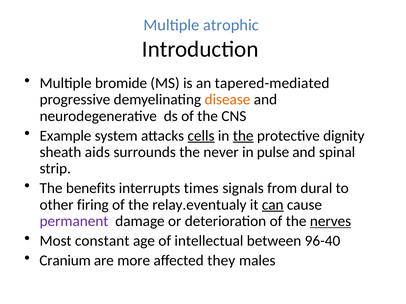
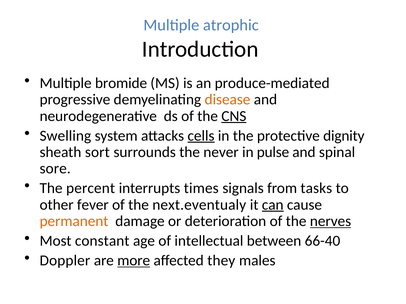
tapered-mediated: tapered-mediated -> produce-mediated
CNS underline: none -> present
Example: Example -> Swelling
the at (243, 136) underline: present -> none
aids: aids -> sort
strip: strip -> sore
benefits: benefits -> percent
dural: dural -> tasks
firing: firing -> fever
relay.eventualy: relay.eventualy -> next.eventualy
permanent colour: purple -> orange
96-40: 96-40 -> 66-40
Cranium: Cranium -> Doppler
more underline: none -> present
